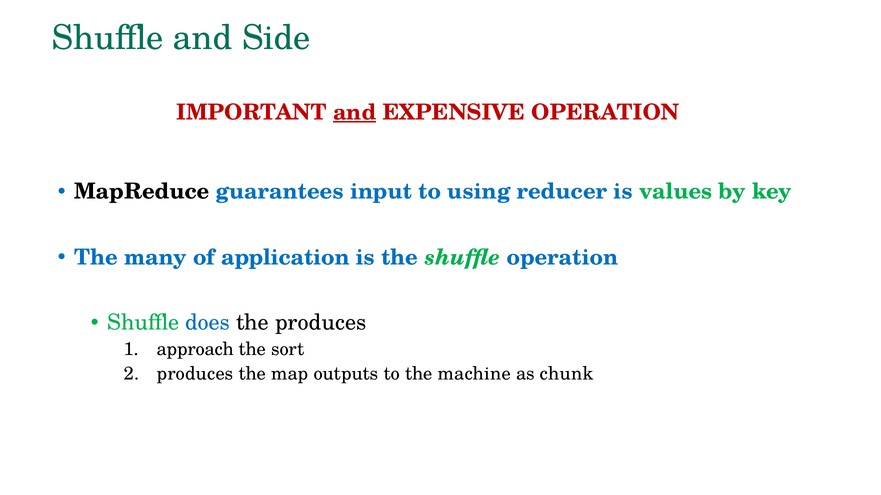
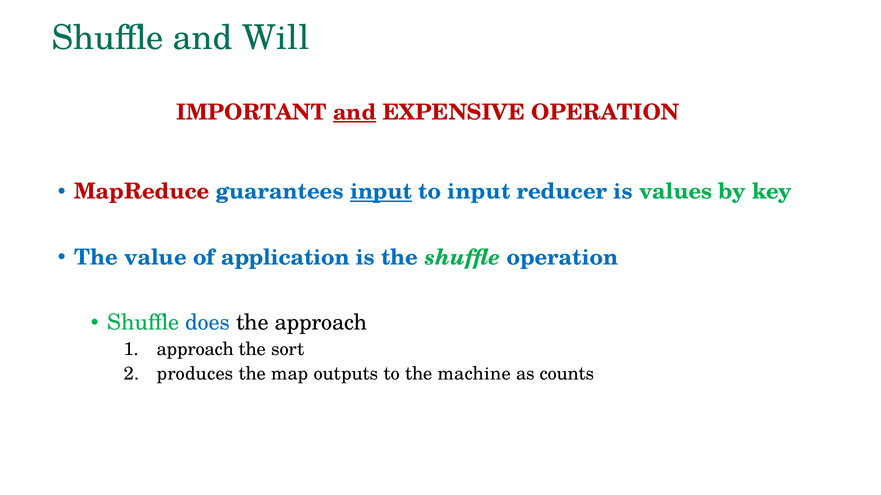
Side: Side -> Will
MapReduce colour: black -> red
input at (381, 192) underline: none -> present
to using: using -> input
many: many -> value
the produces: produces -> approach
chunk: chunk -> counts
